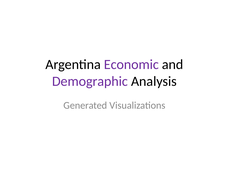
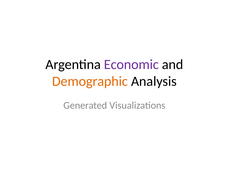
Demographic colour: purple -> orange
